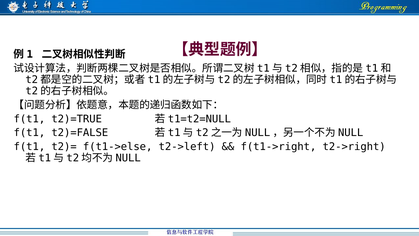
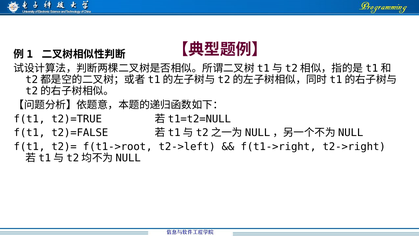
f(t1->else: f(t1->else -> f(t1->root
